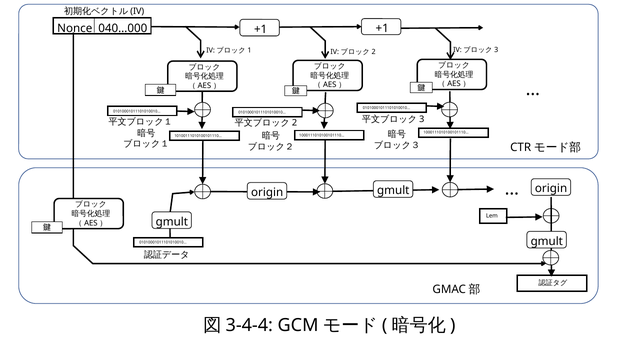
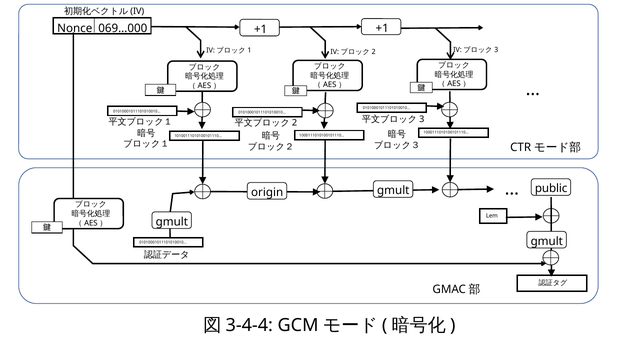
040…000: 040…000 -> 069…000
origin at (551, 189): origin -> public
